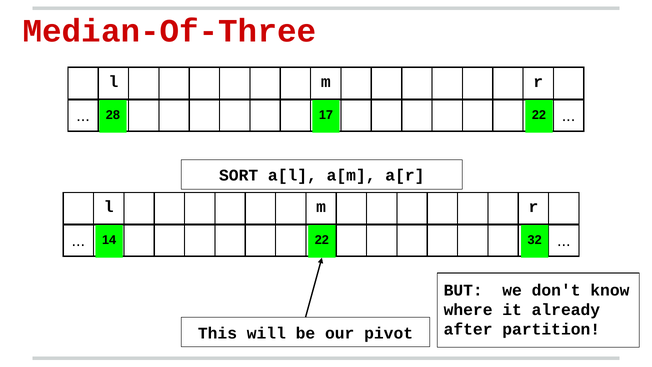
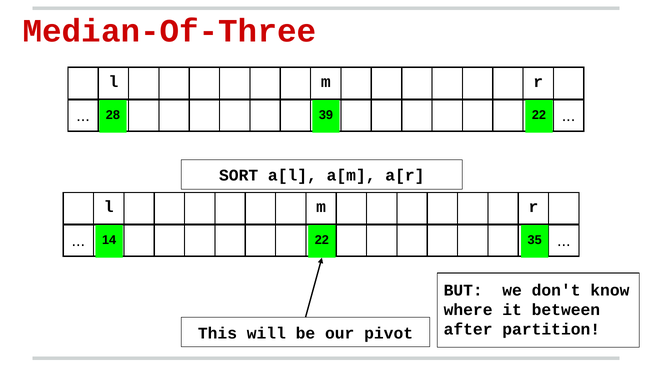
17: 17 -> 39
32: 32 -> 35
already: already -> between
